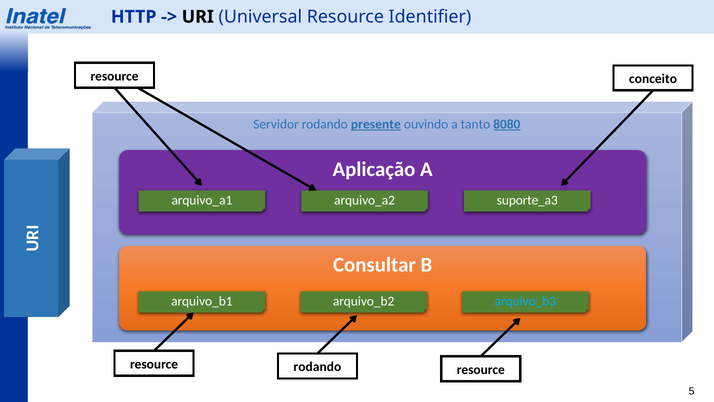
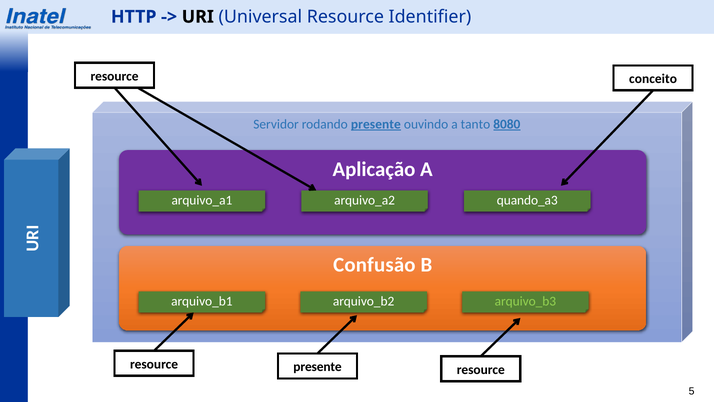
suporte_a3: suporte_a3 -> quando_a3
Consultar: Consultar -> Confusão
arquivo_b3 colour: light blue -> light green
resource rodando: rodando -> presente
